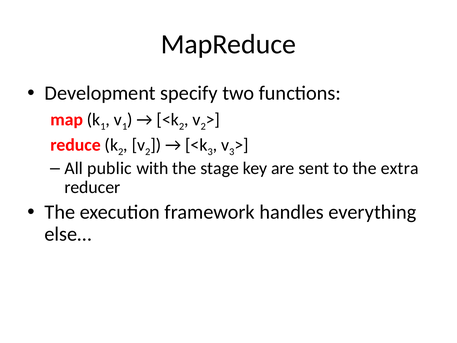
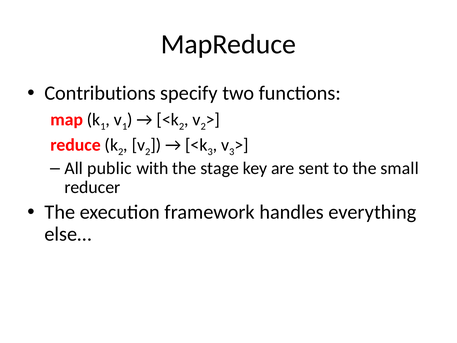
Development: Development -> Contributions
extra: extra -> small
